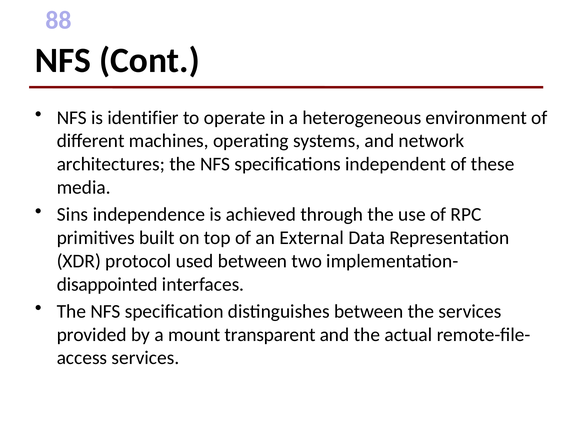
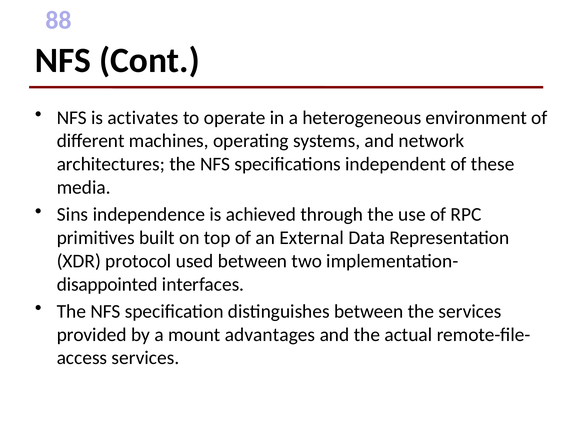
identifier: identifier -> activates
transparent: transparent -> advantages
